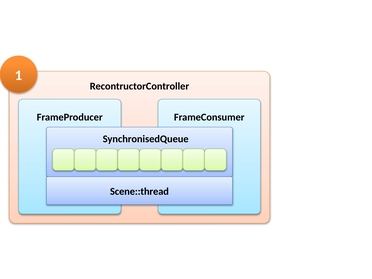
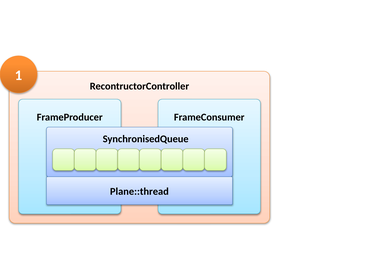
Scene::thread: Scene::thread -> Plane::thread
